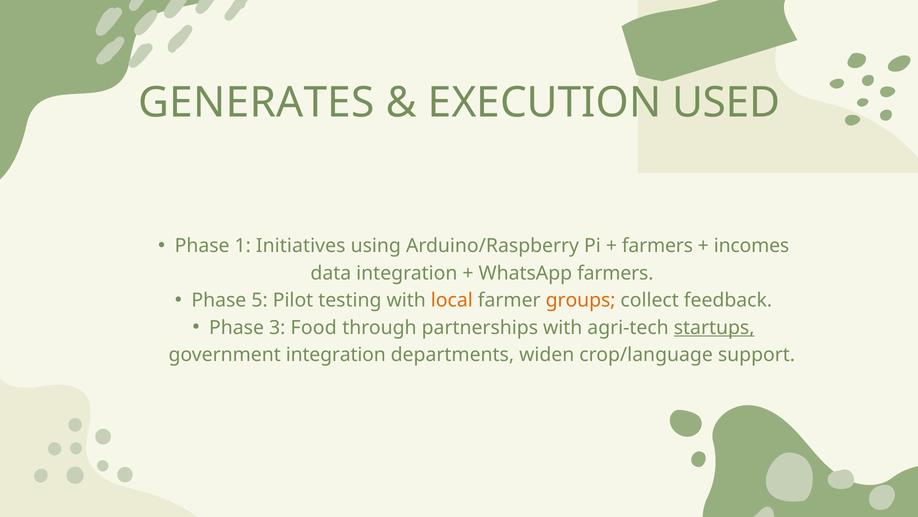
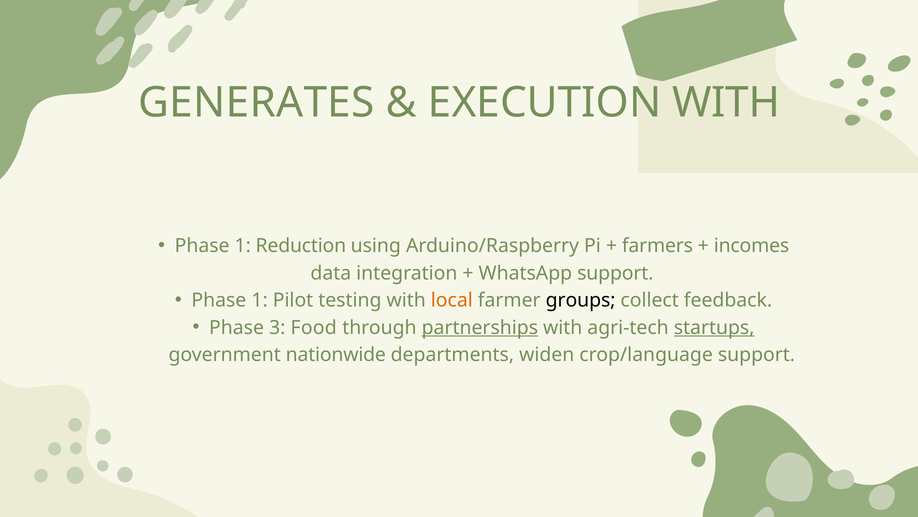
EXECUTION USED: USED -> WITH
Initiatives: Initiatives -> Reduction
WhatsApp farmers: farmers -> support
5 at (260, 300): 5 -> 1
groups colour: orange -> black
partnerships underline: none -> present
government integration: integration -> nationwide
